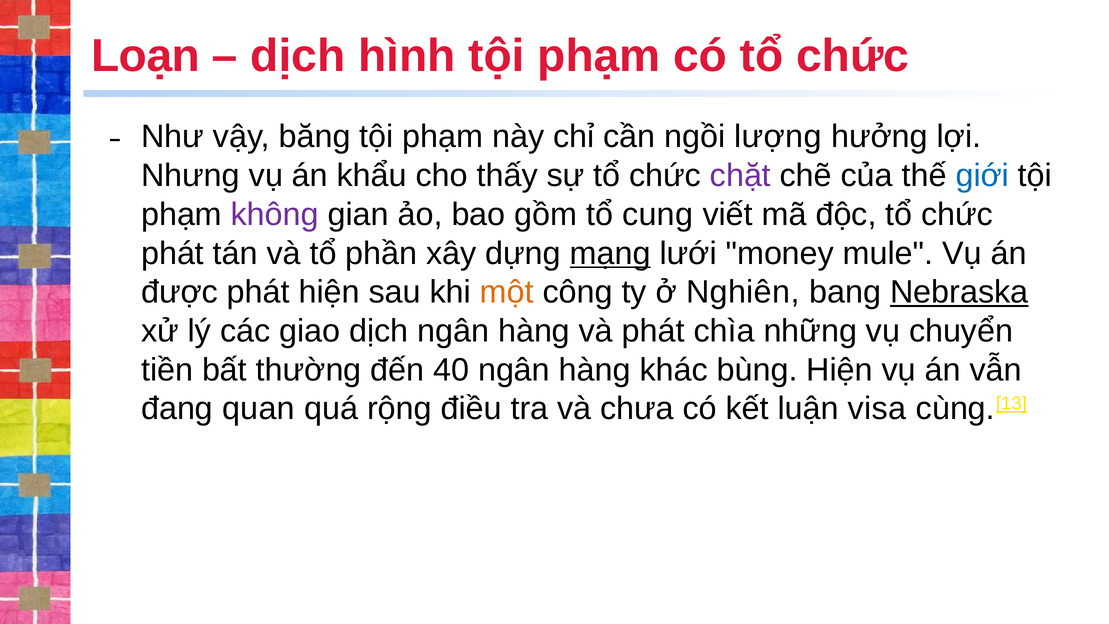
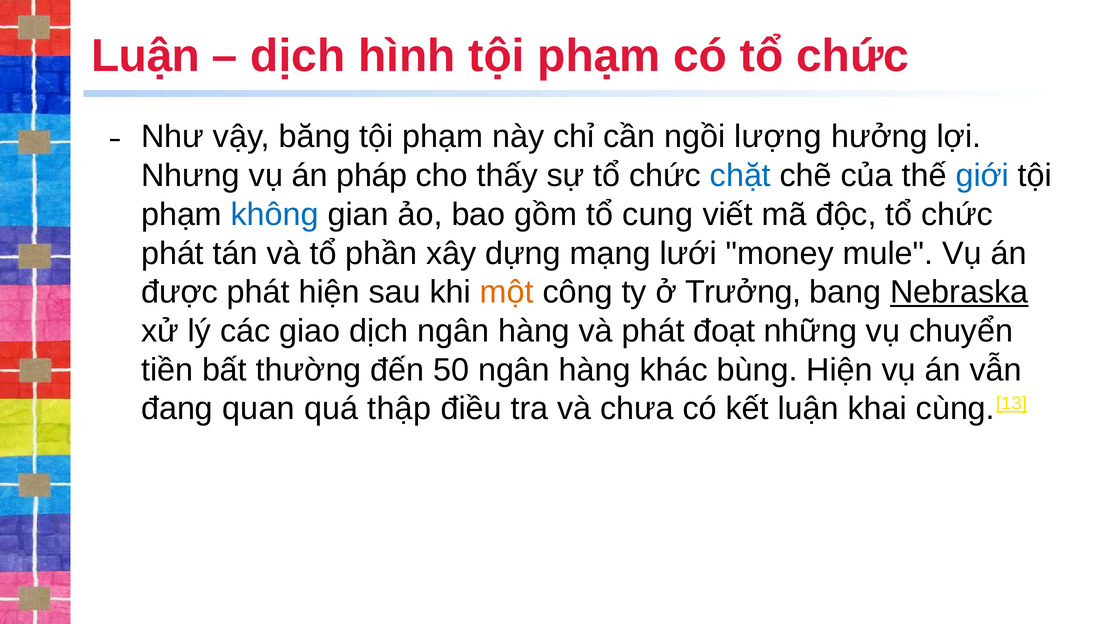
Loạn at (146, 56): Loạn -> Luận
khẩu: khẩu -> pháp
chặt colour: purple -> blue
không colour: purple -> blue
mạng underline: present -> none
Nghiên: Nghiên -> Trưởng
chìa: chìa -> đoạt
40: 40 -> 50
rộng: rộng -> thập
visa: visa -> khai
